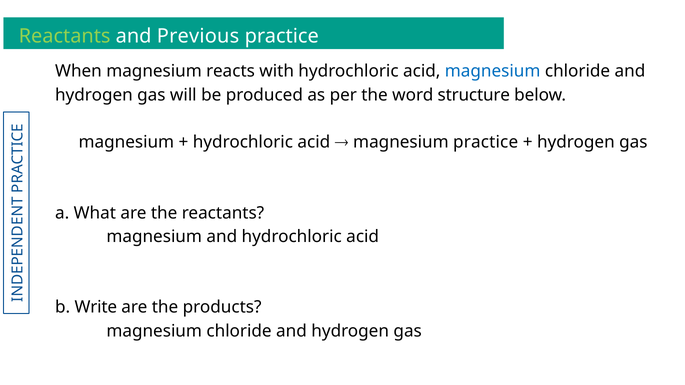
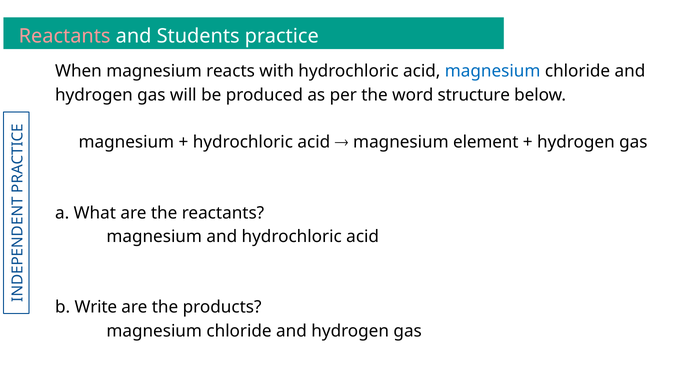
Reactants at (65, 36) colour: light green -> pink
Previous: Previous -> Students
magnesium practice: practice -> element
